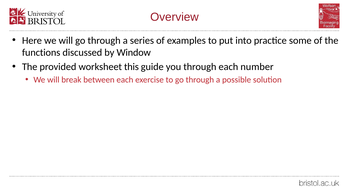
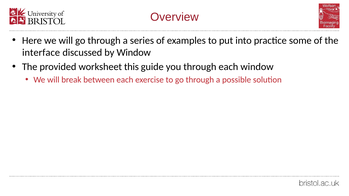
functions: functions -> interface
each number: number -> window
